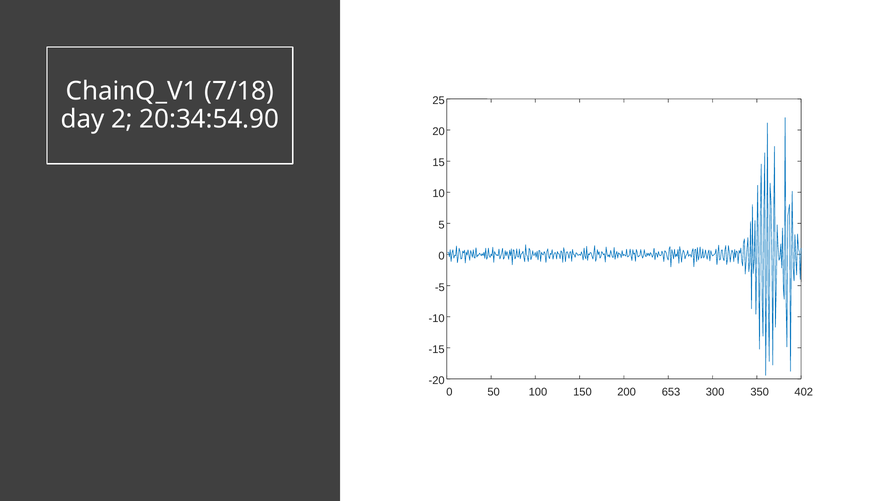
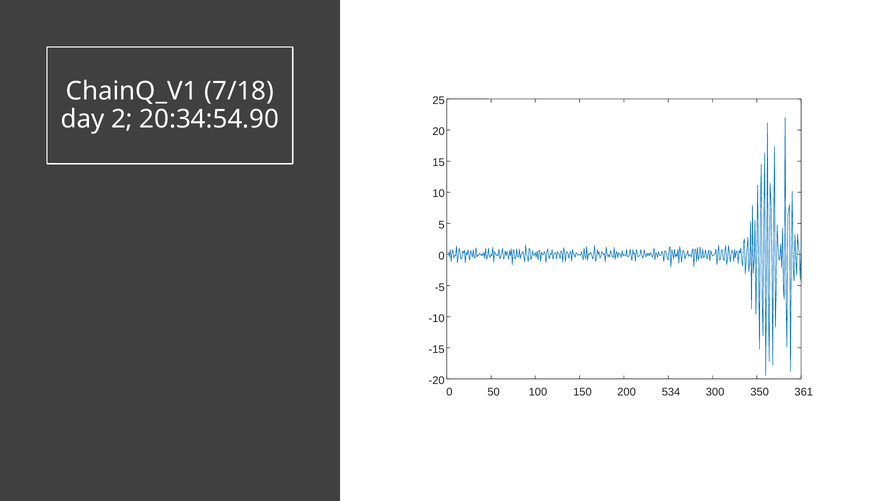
653: 653 -> 534
402: 402 -> 361
